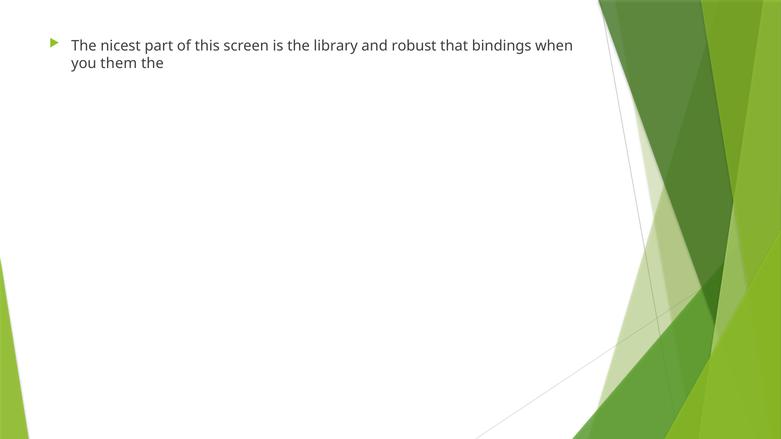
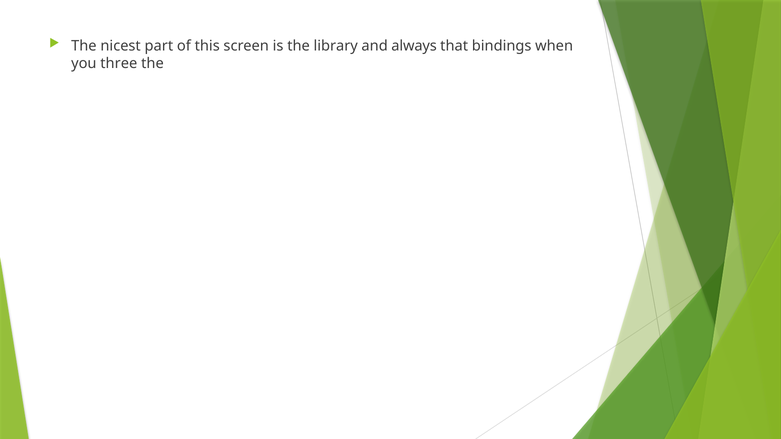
robust: robust -> always
them: them -> three
